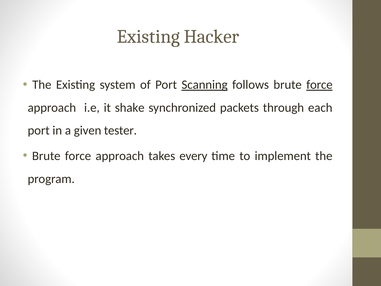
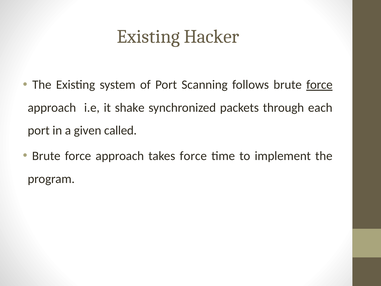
Scanning underline: present -> none
tester: tester -> called
takes every: every -> force
